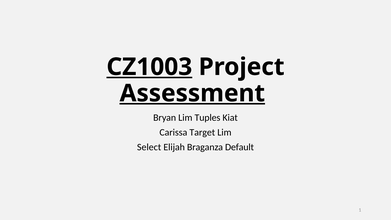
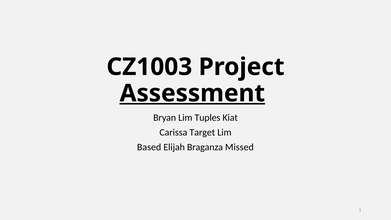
CZ1003 underline: present -> none
Select: Select -> Based
Default: Default -> Missed
